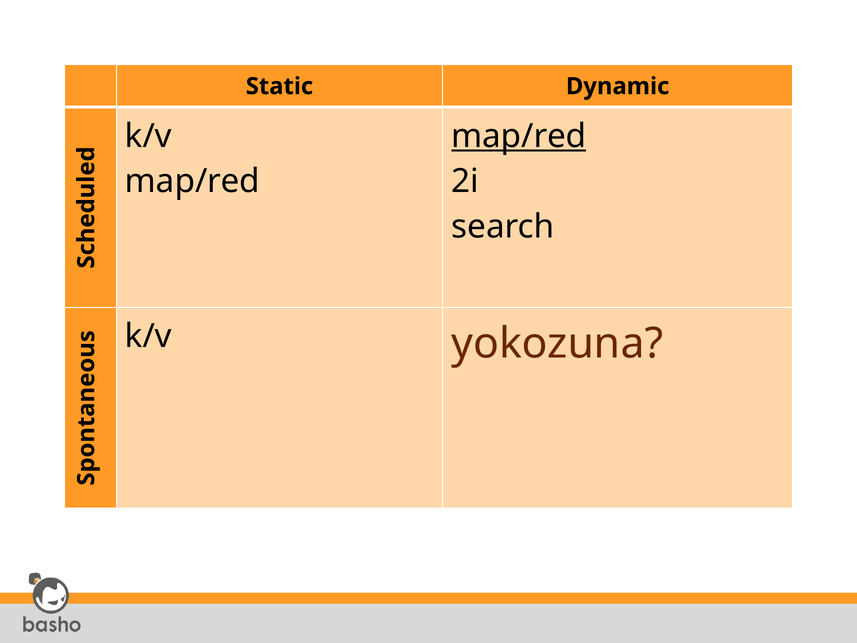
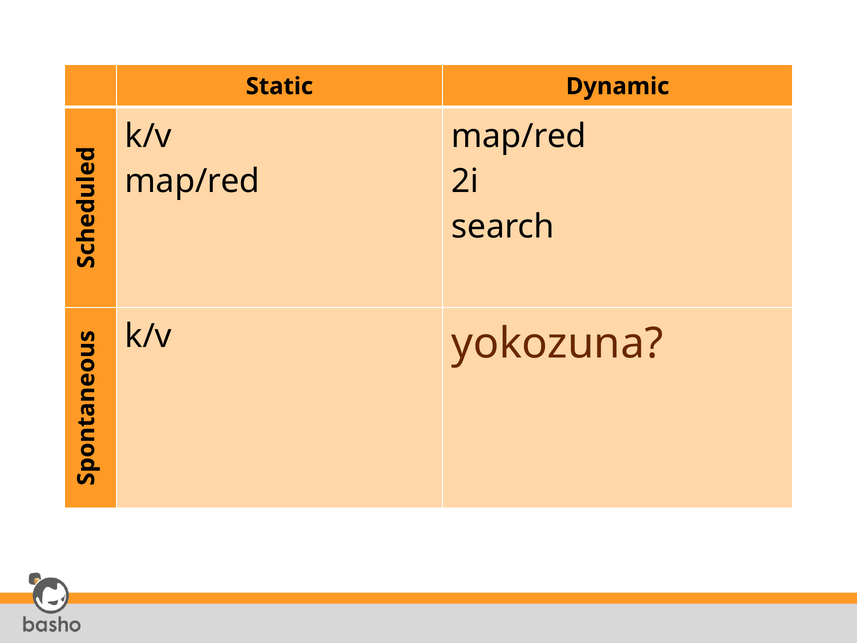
map/red at (519, 136) underline: present -> none
